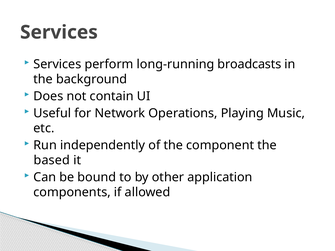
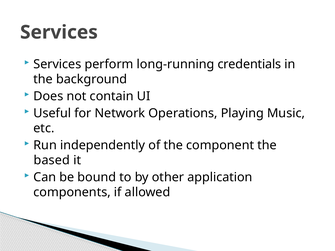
broadcasts: broadcasts -> credentials
